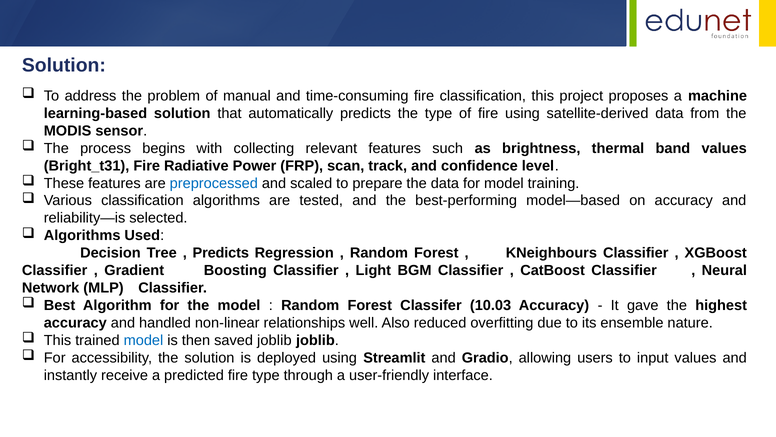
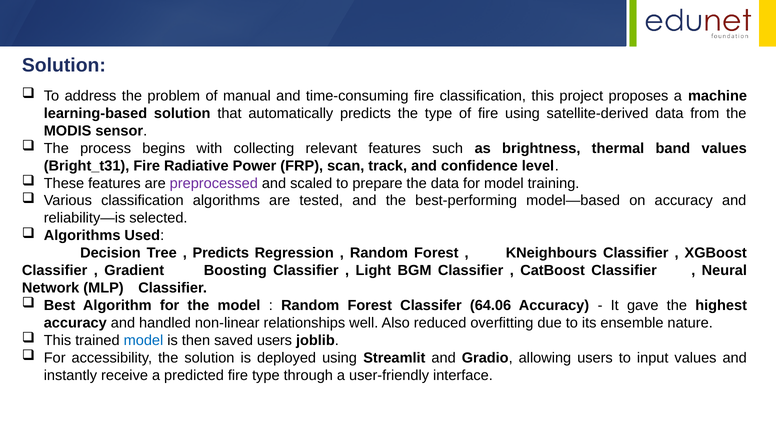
preprocessed colour: blue -> purple
10.03: 10.03 -> 64.06
saved joblib: joblib -> users
